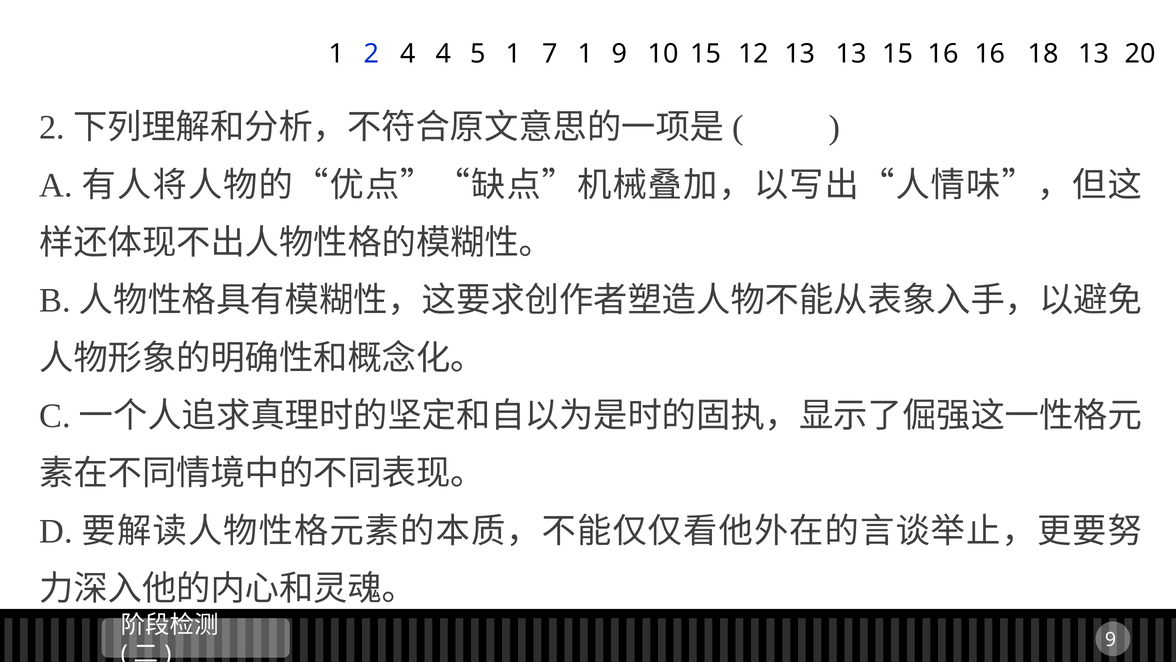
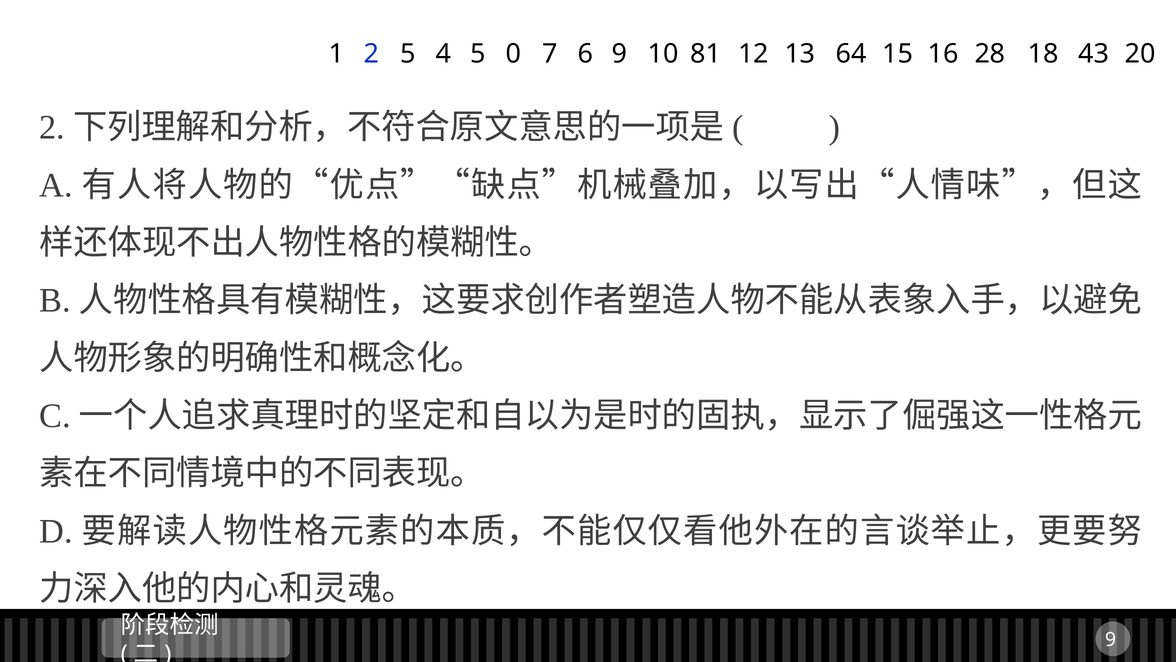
2 4: 4 -> 5
5 1: 1 -> 0
7 1: 1 -> 6
10 15: 15 -> 81
13 13: 13 -> 64
16 16: 16 -> 28
18 13: 13 -> 43
